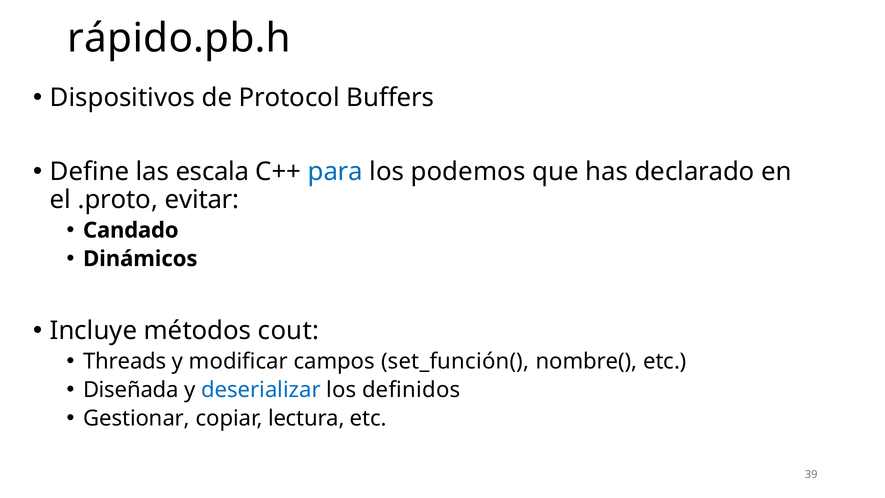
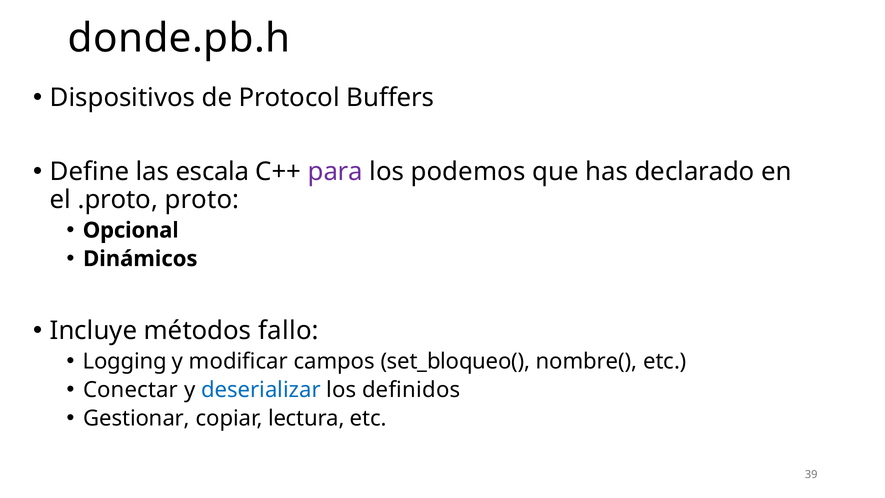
rápido.pb.h: rápido.pb.h -> donde.pb.h
para colour: blue -> purple
evitar: evitar -> proto
Candado: Candado -> Opcional
cout: cout -> fallo
Threads: Threads -> Logging
set_función(: set_función( -> set_bloqueo(
Diseñada: Diseñada -> Conectar
